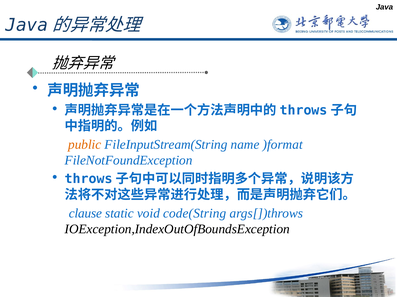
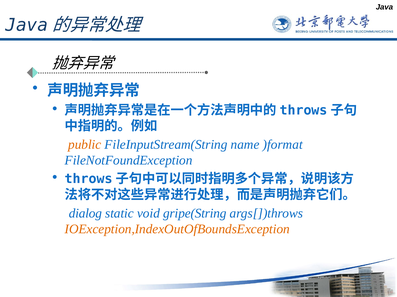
clause: clause -> dialog
code(String: code(String -> gripe(String
IOException,IndexOutOfBoundsException colour: black -> orange
